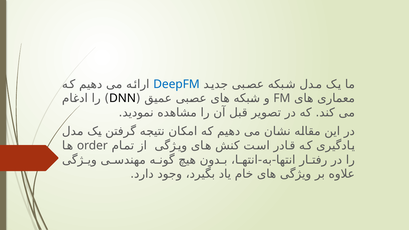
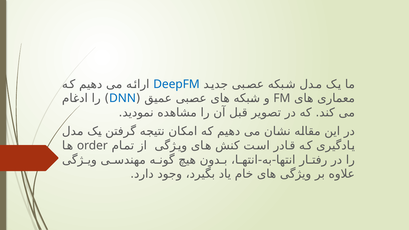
DNN colour: black -> blue
